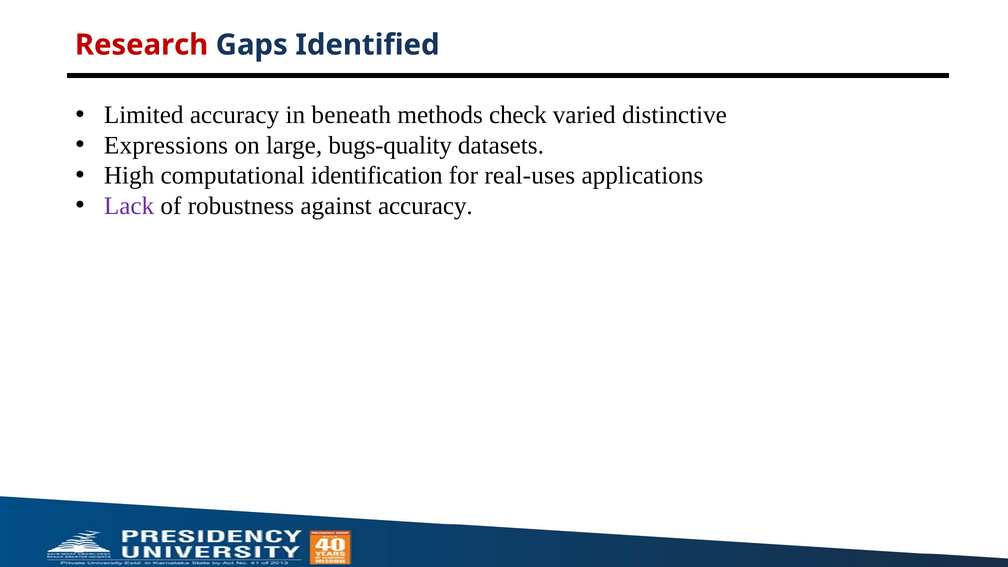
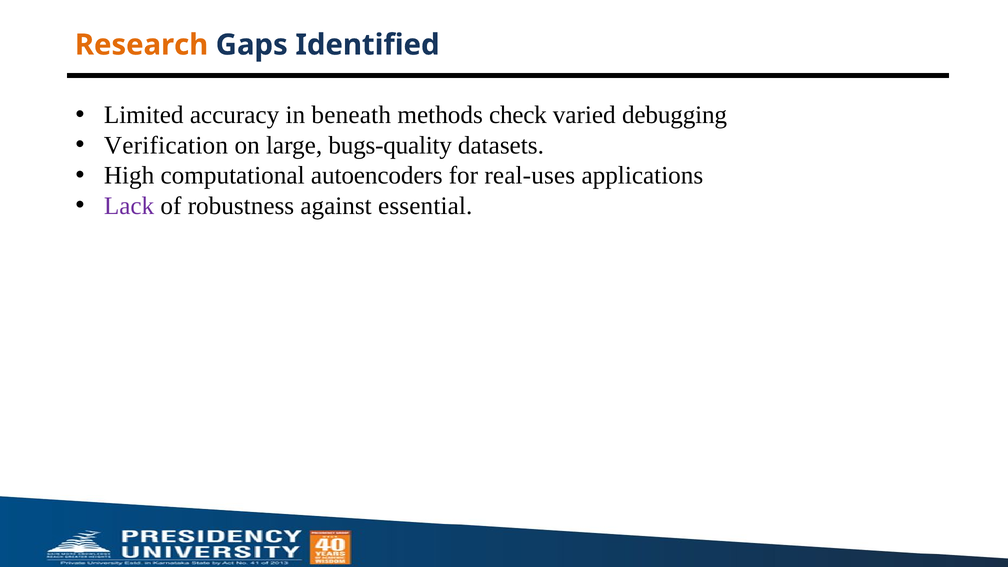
Research colour: red -> orange
distinctive: distinctive -> debugging
Expressions: Expressions -> Verification
identification: identification -> autoencoders
against accuracy: accuracy -> essential
